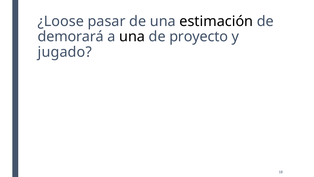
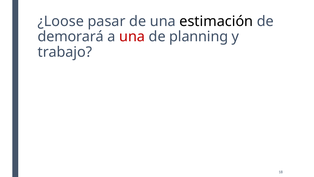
una at (132, 37) colour: black -> red
proyecto: proyecto -> planning
jugado: jugado -> trabajo
